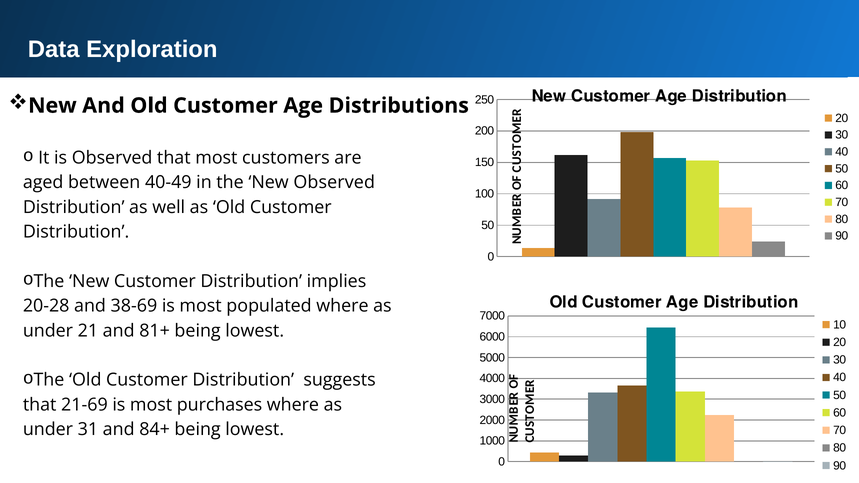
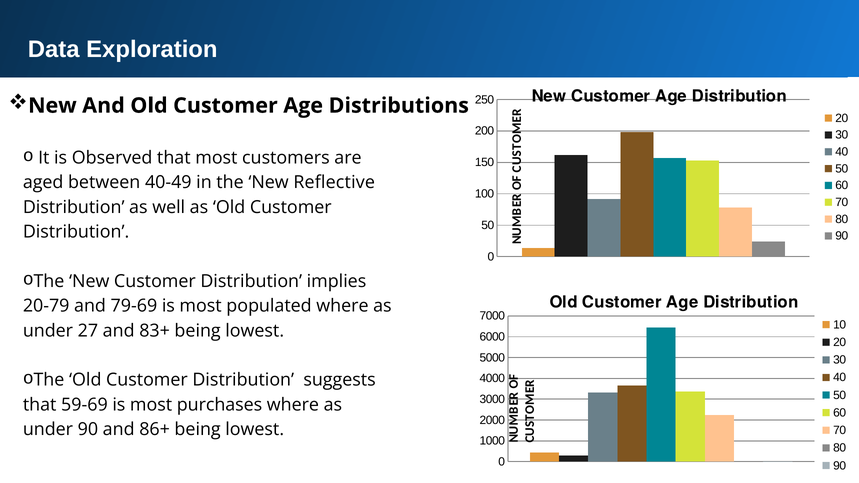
New Observed: Observed -> Reflective
20-28: 20-28 -> 20-79
38-69: 38-69 -> 79-69
21: 21 -> 27
81+: 81+ -> 83+
21-69: 21-69 -> 59-69
under 31: 31 -> 90
84+: 84+ -> 86+
